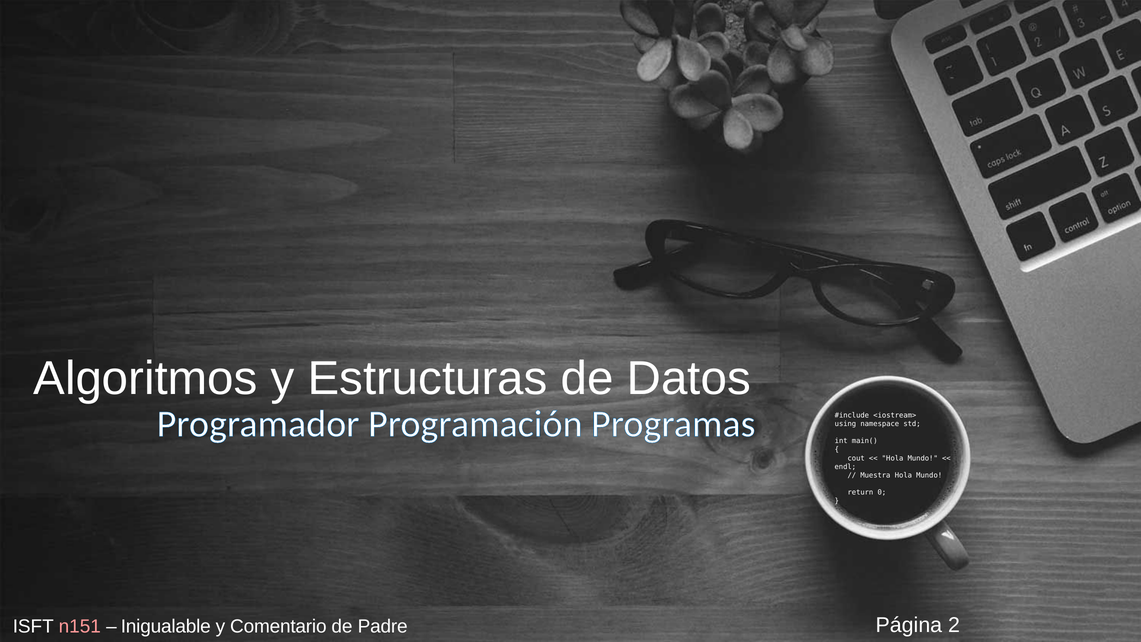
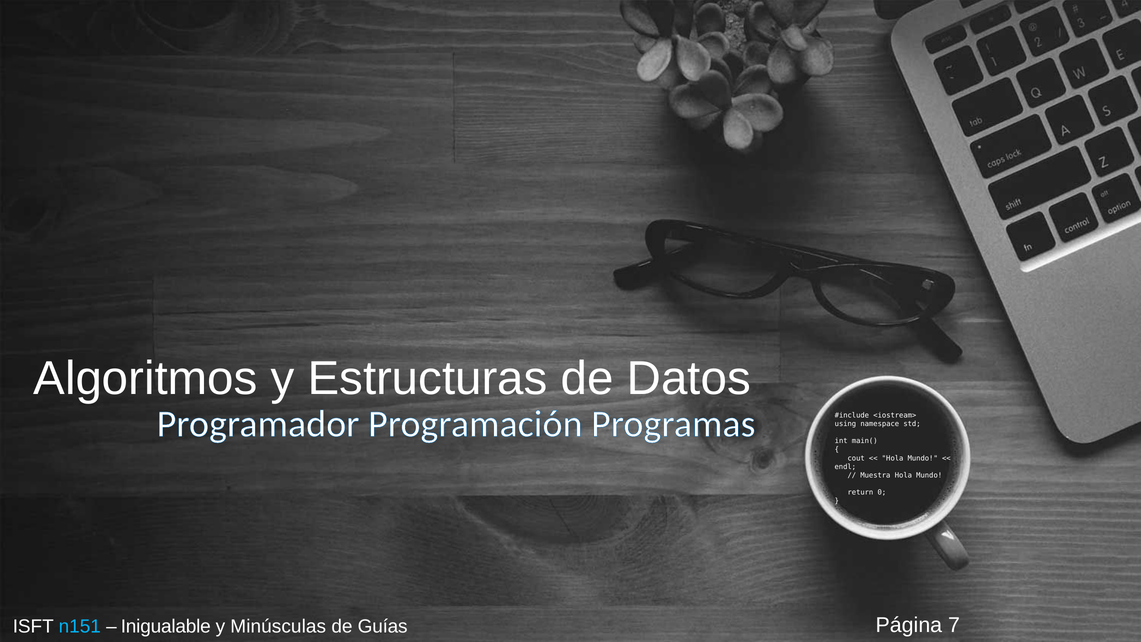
2: 2 -> 7
n151 colour: pink -> light blue
Comentario: Comentario -> Minúsculas
Padre: Padre -> Guías
